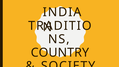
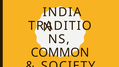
COUNTRY: COUNTRY -> COMMON
